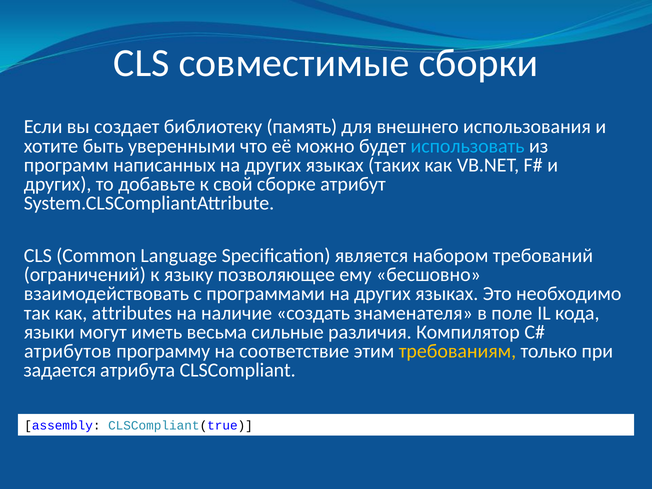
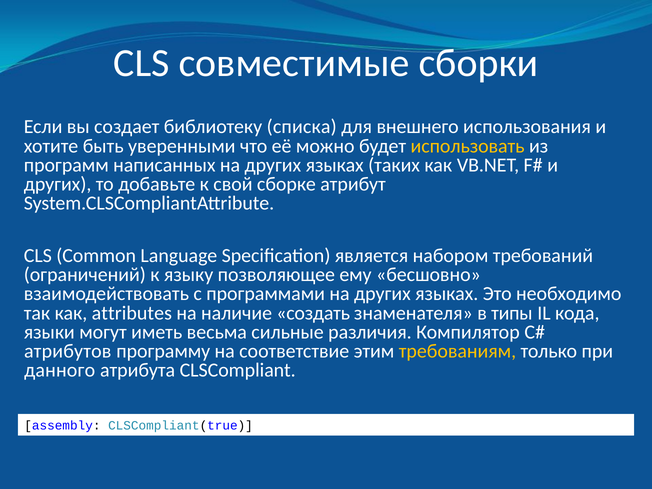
память: память -> списка
использовать colour: light blue -> yellow
поле: поле -> типы
задается: задается -> данного
